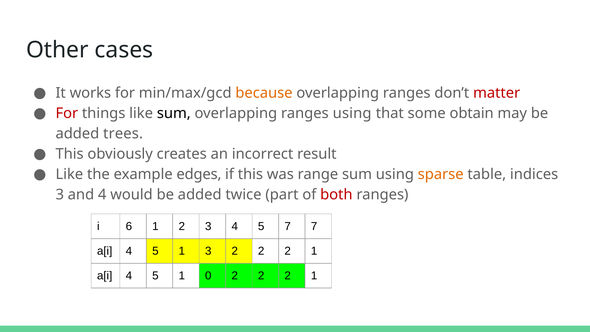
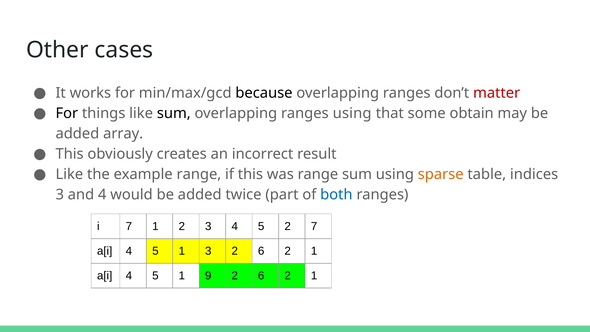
because colour: orange -> black
For at (67, 113) colour: red -> black
trees: trees -> array
example edges: edges -> range
both colour: red -> blue
i 6: 6 -> 7
5 7: 7 -> 2
3 2 2: 2 -> 6
0: 0 -> 9
2 at (261, 276): 2 -> 6
